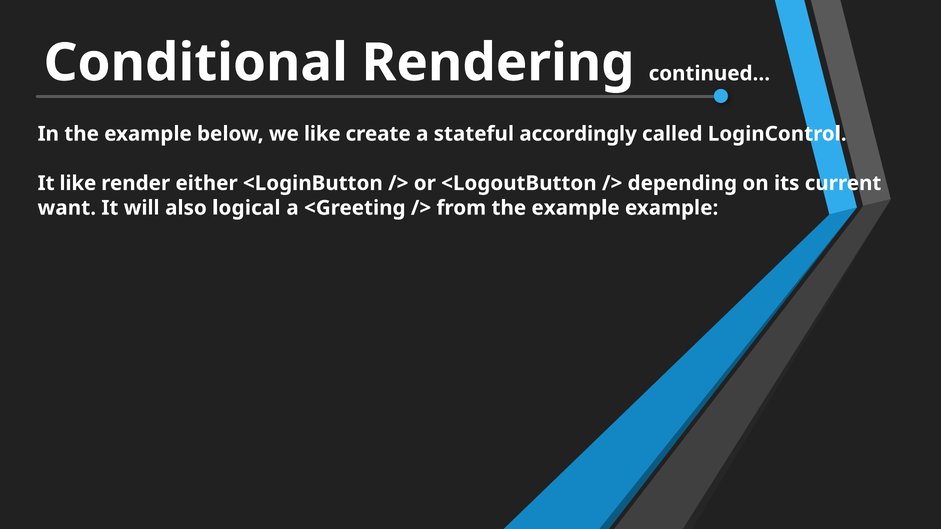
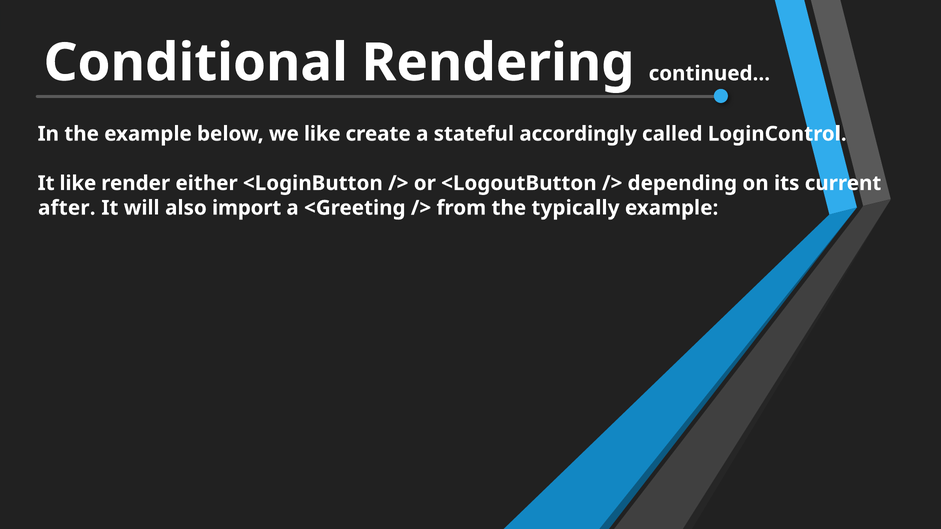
want: want -> after
logical: logical -> import
from the example: example -> typically
